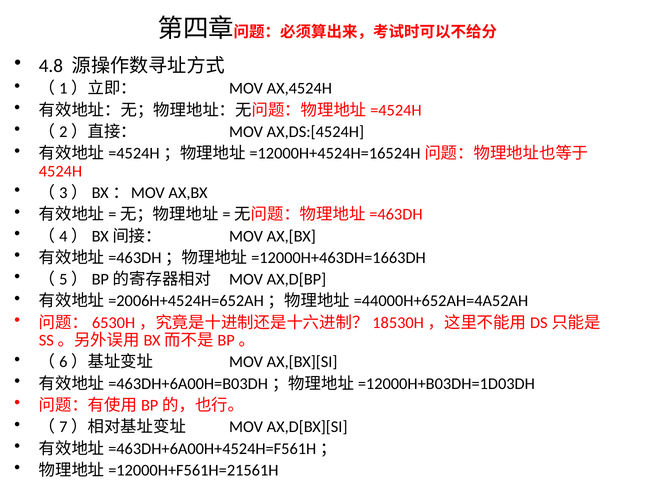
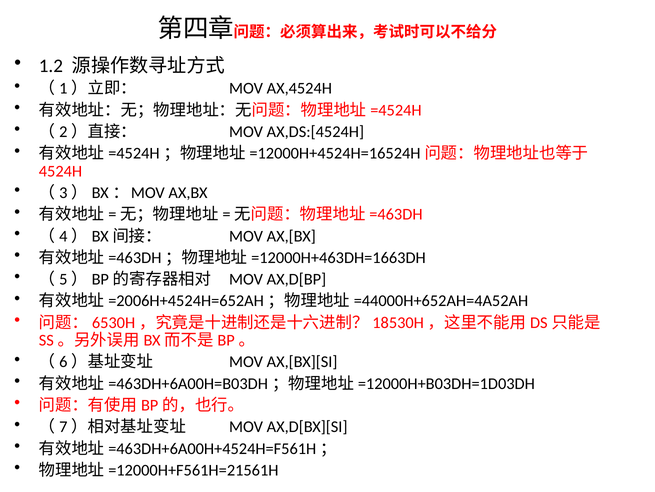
4.8: 4.8 -> 1.2
